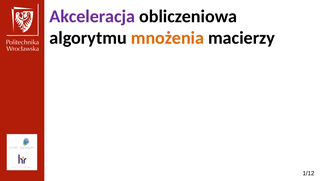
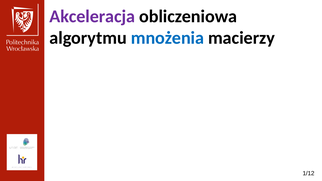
mnożenia colour: orange -> blue
